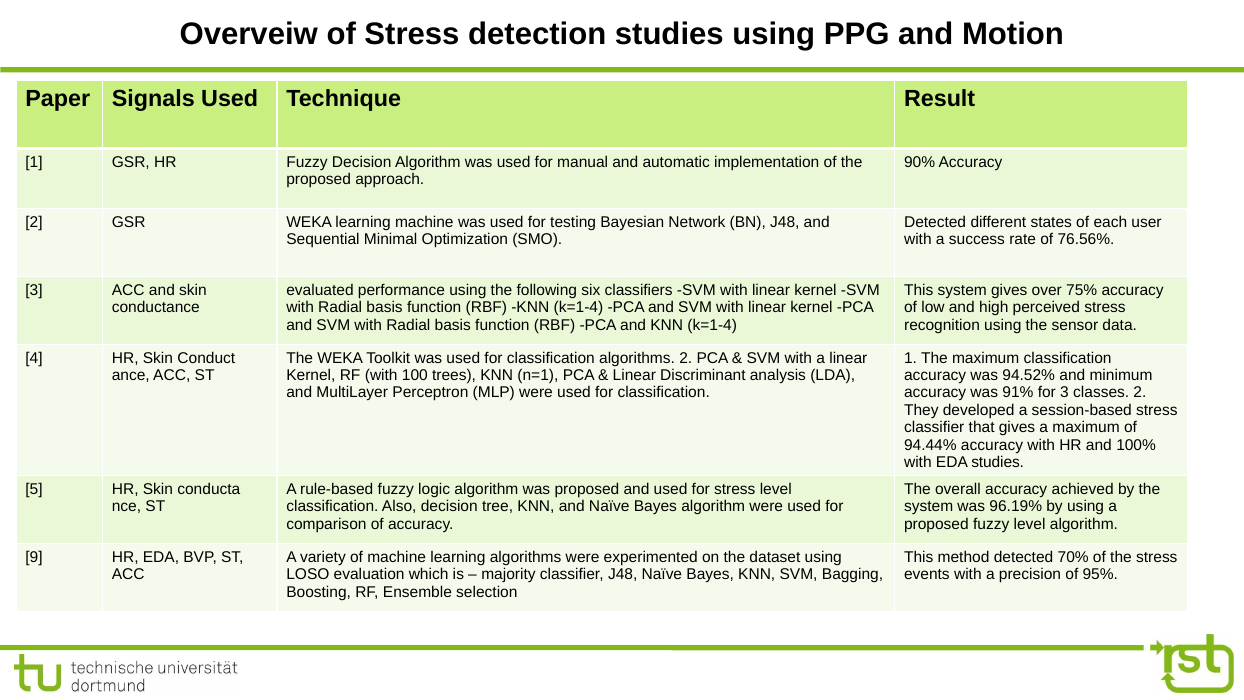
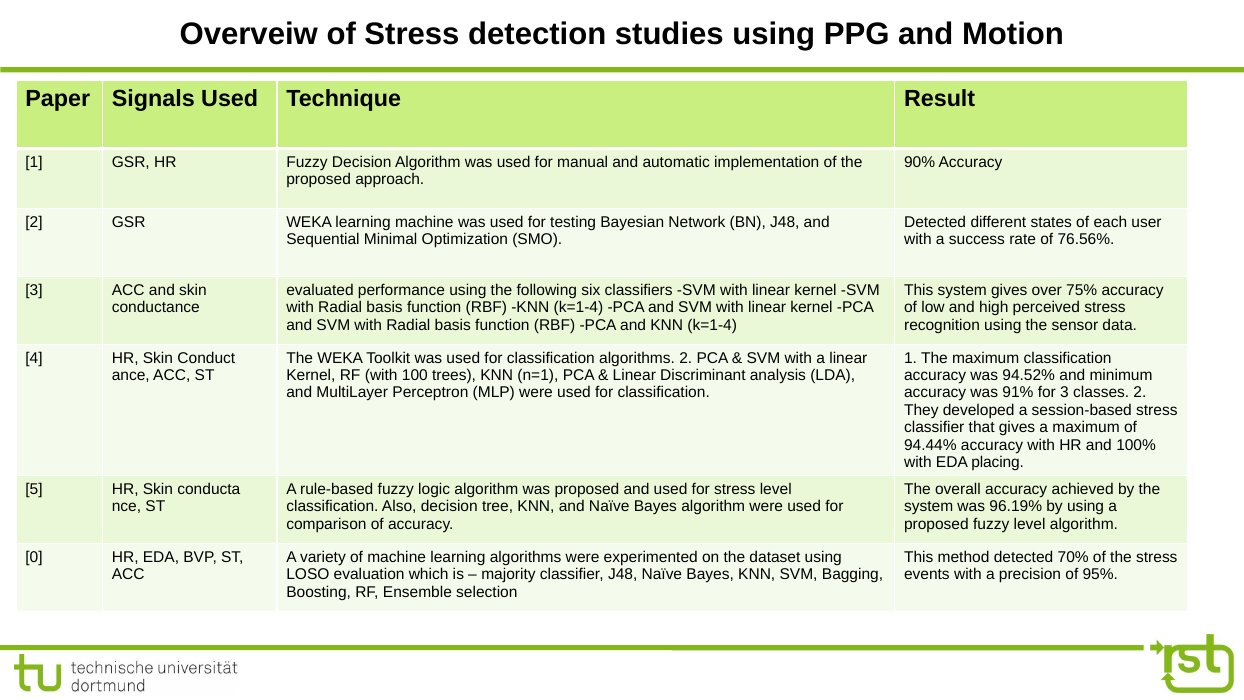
EDA studies: studies -> placing
9: 9 -> 0
